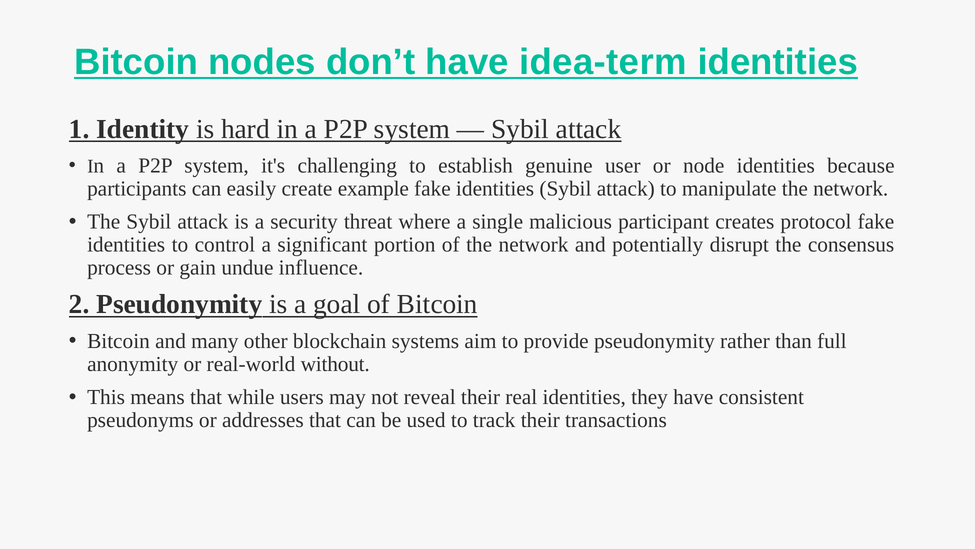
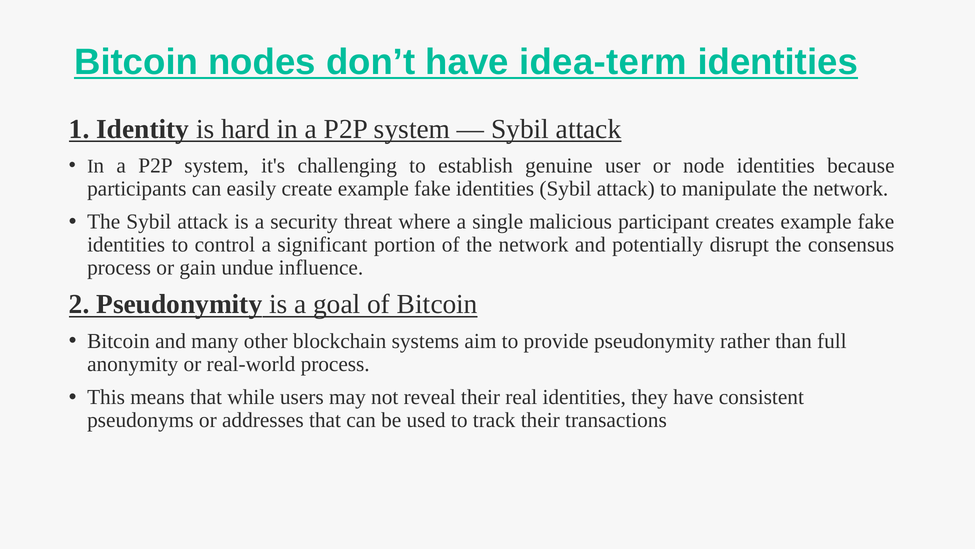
creates protocol: protocol -> example
real-world without: without -> process
